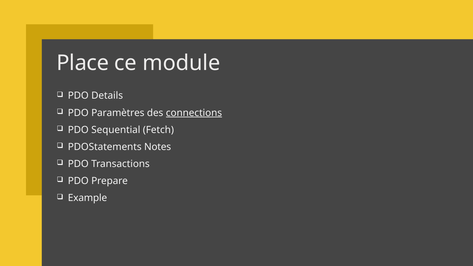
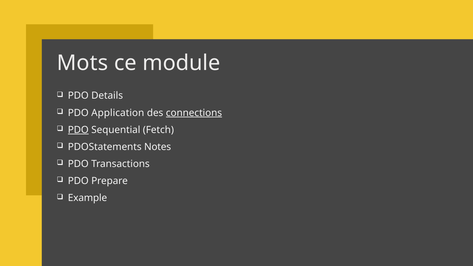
Place: Place -> Mots
Paramètres: Paramètres -> Application
PDO at (78, 130) underline: none -> present
